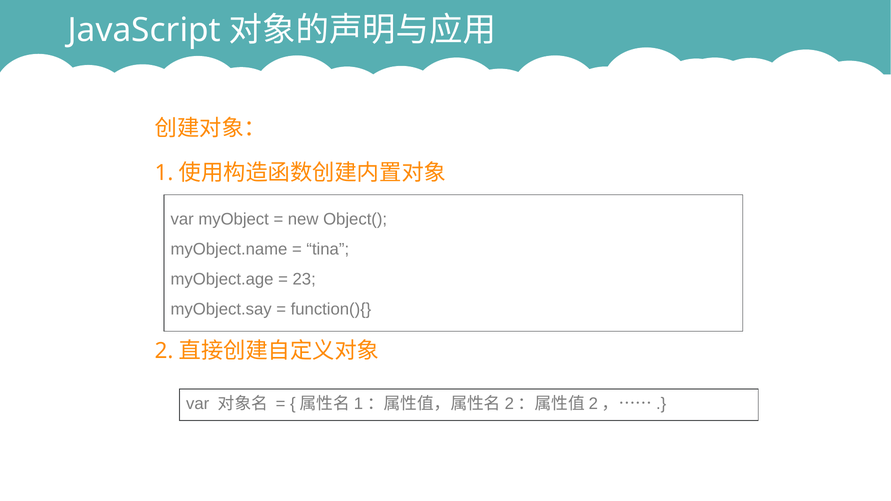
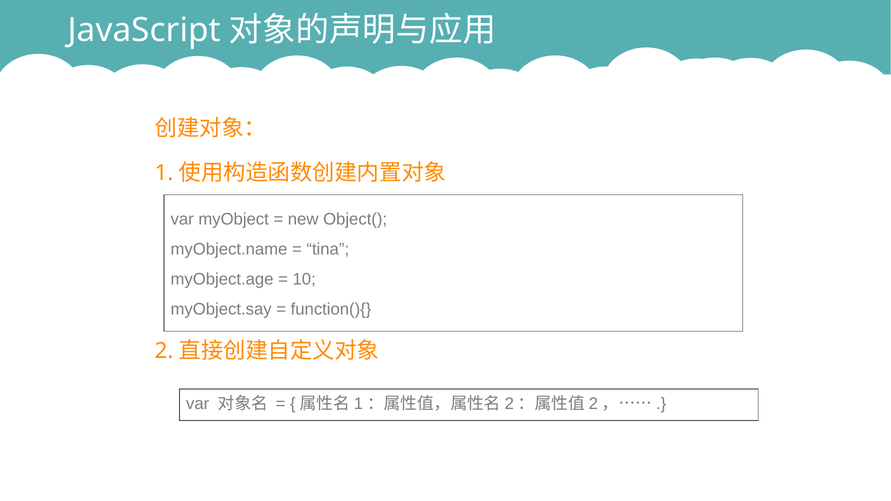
23: 23 -> 10
